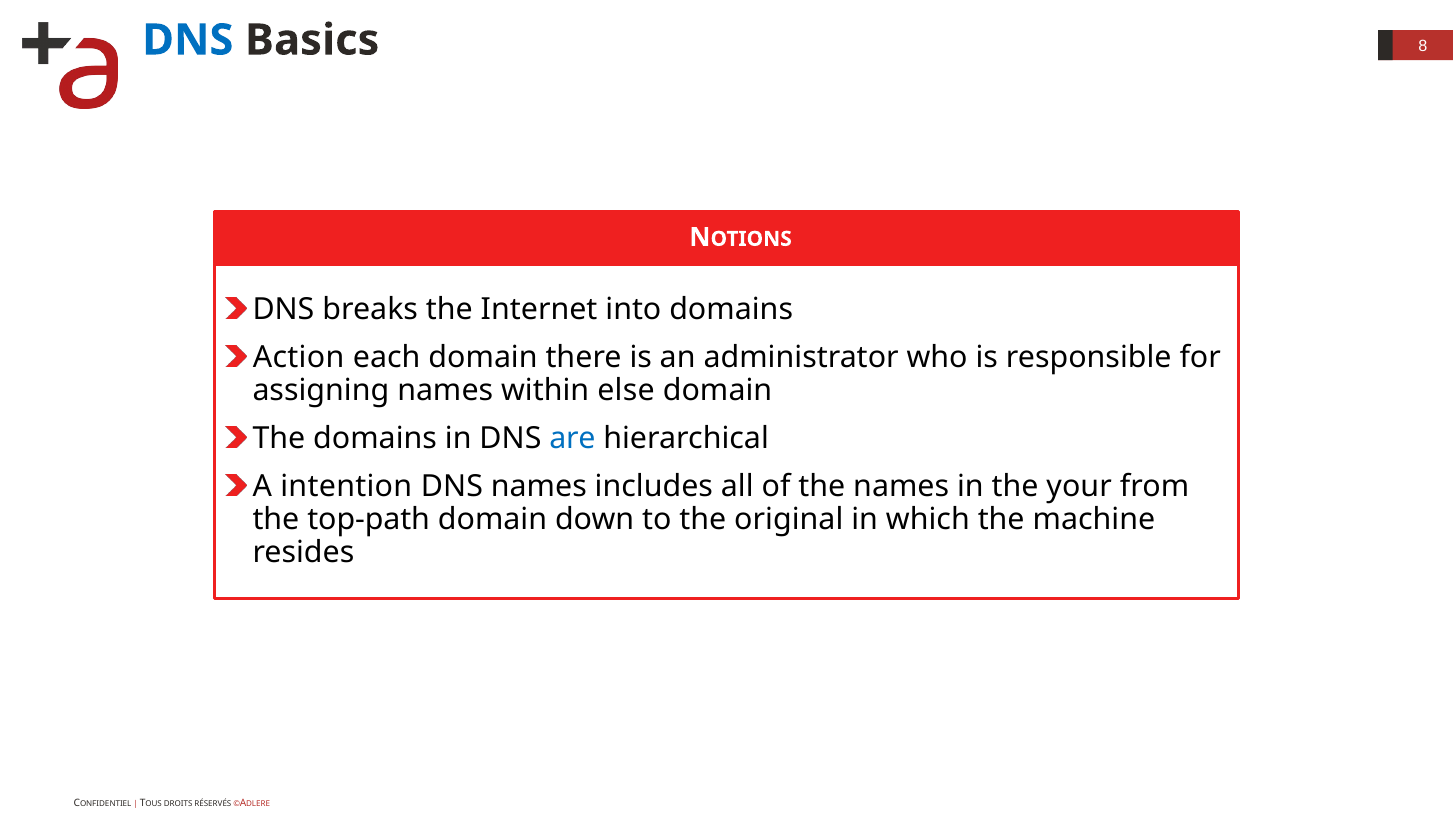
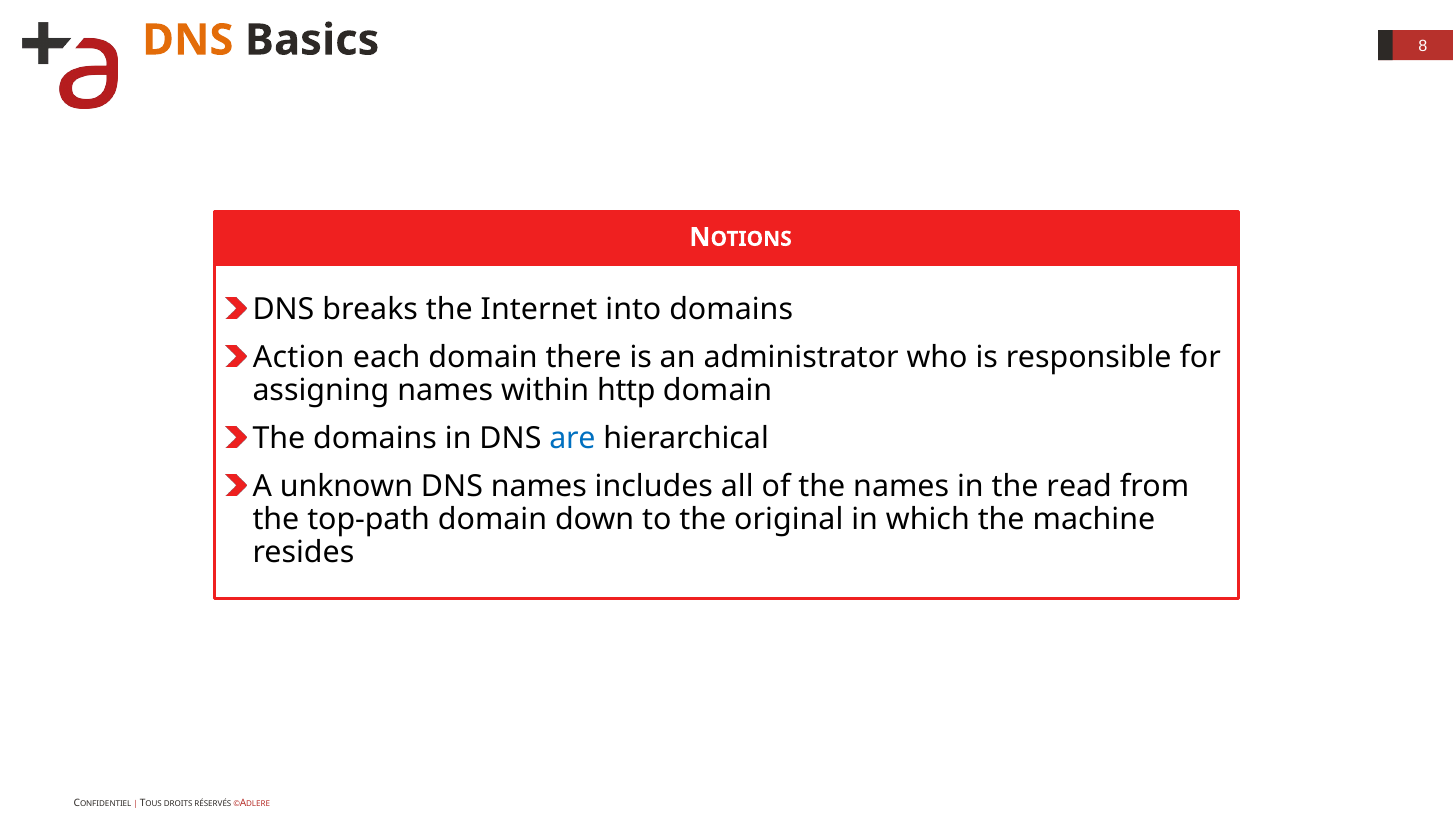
DNS at (188, 40) colour: blue -> orange
else: else -> http
intention: intention -> unknown
your: your -> read
